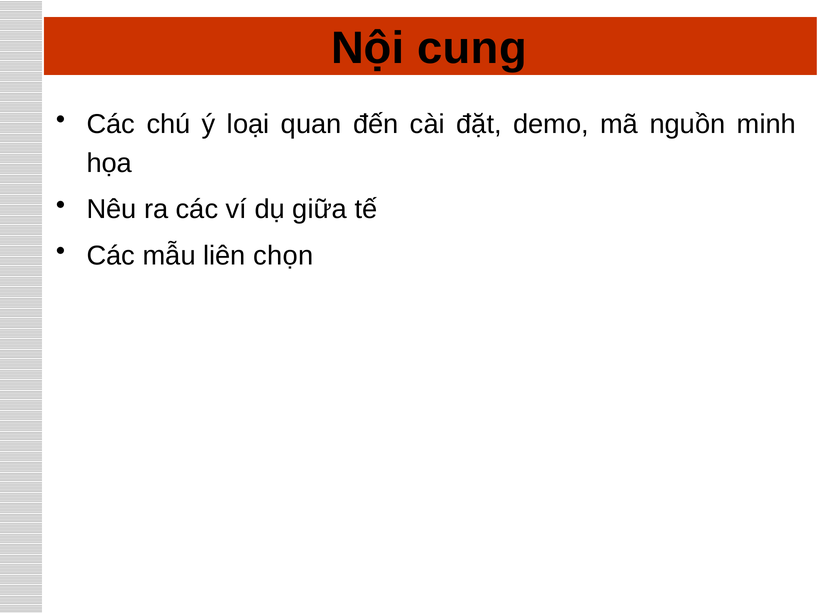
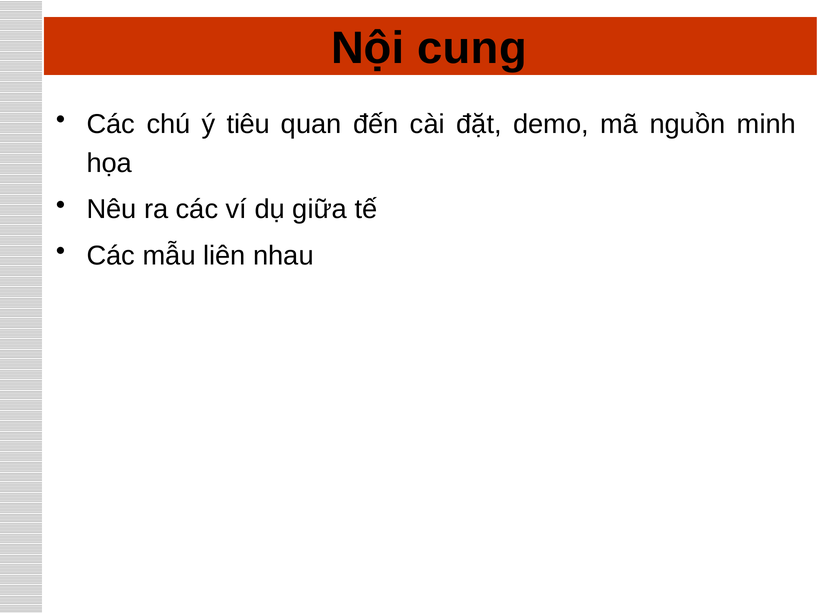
loại: loại -> tiêu
chọn: chọn -> nhau
